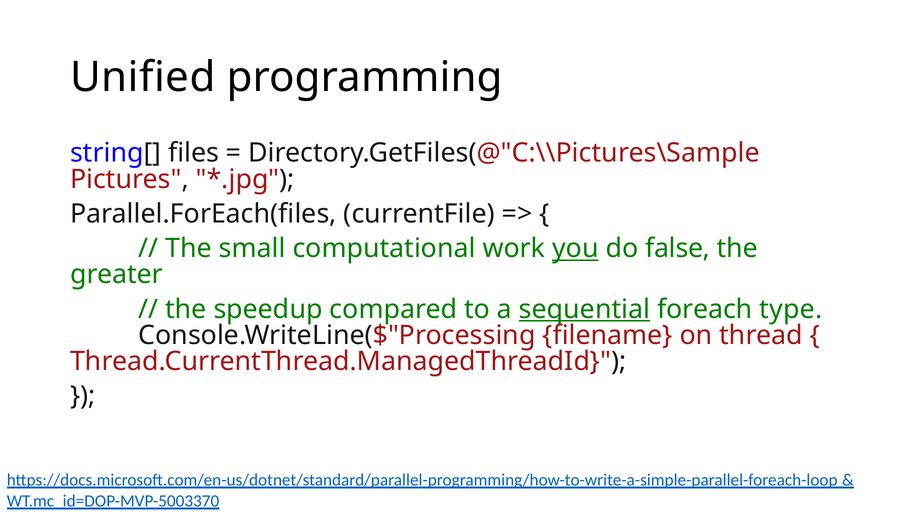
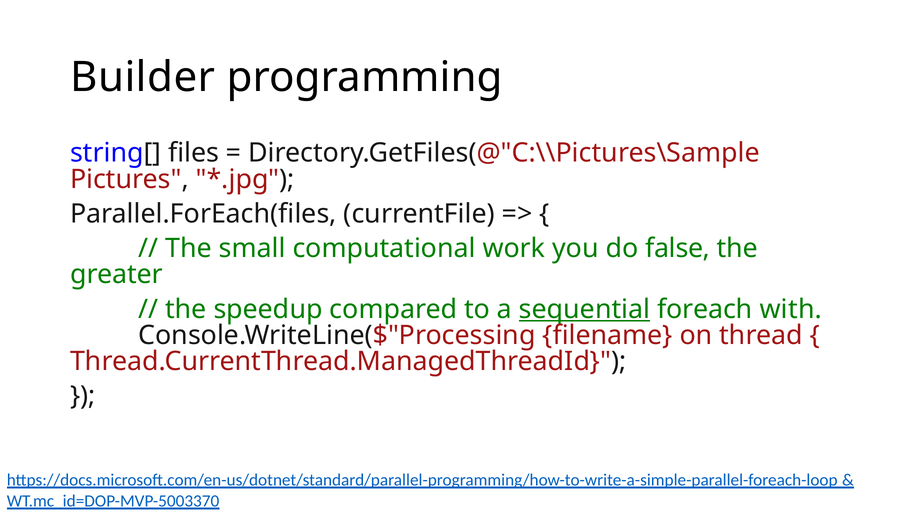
Unified: Unified -> Builder
you underline: present -> none
type: type -> with
